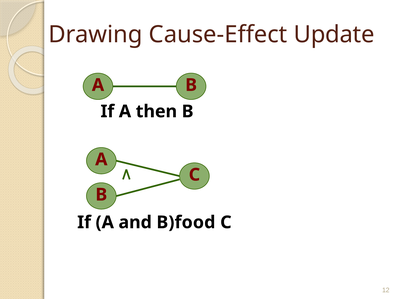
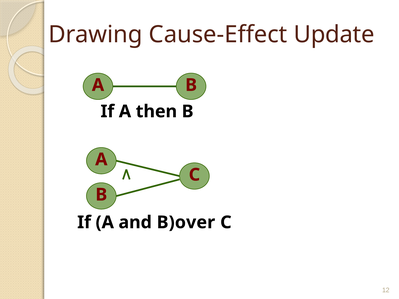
B)food: B)food -> B)over
